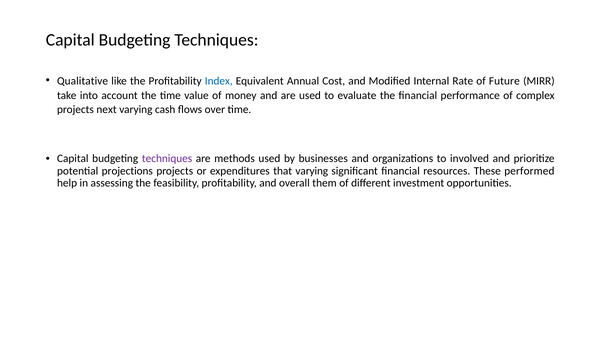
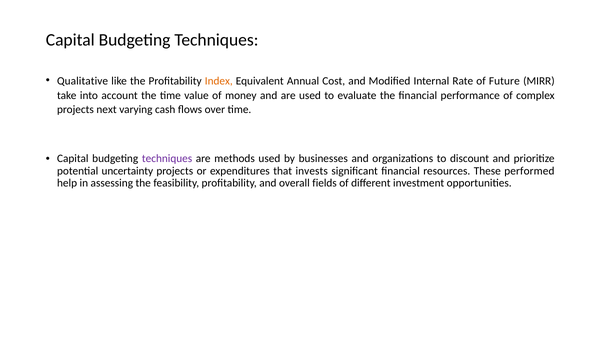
Index colour: blue -> orange
involved: involved -> discount
projections: projections -> uncertainty
that varying: varying -> invests
them: them -> fields
